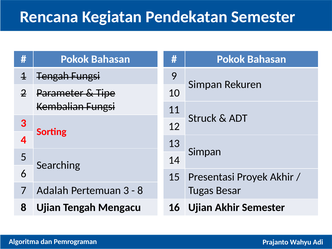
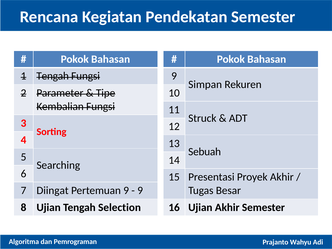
Simpan at (205, 152): Simpan -> Sebuah
Adalah: Adalah -> Diingat
Pertemuan 3: 3 -> 9
8 at (140, 191): 8 -> 9
Mengacu: Mengacu -> Selection
